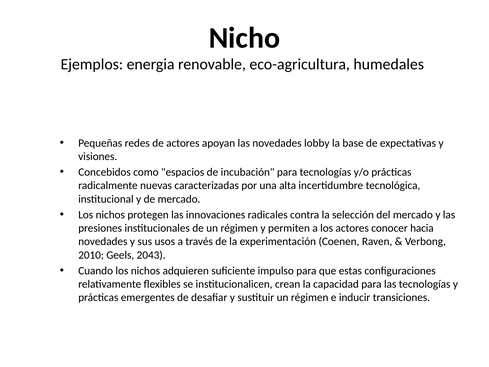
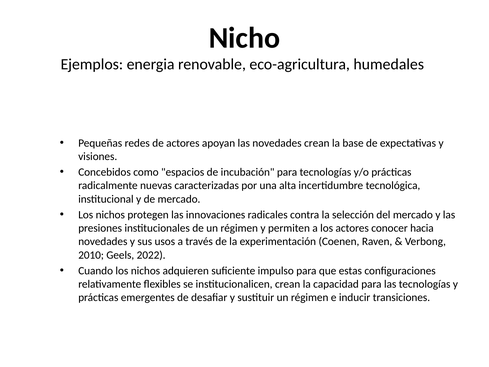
novedades lobby: lobby -> crean
2043: 2043 -> 2022
